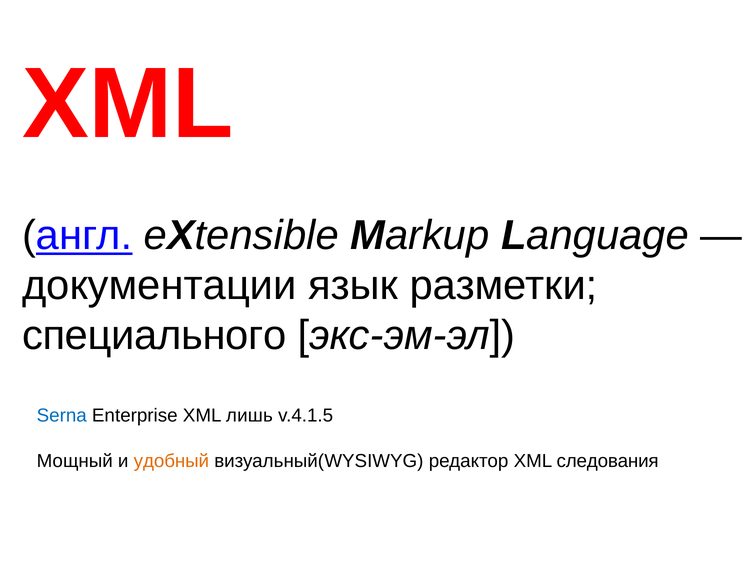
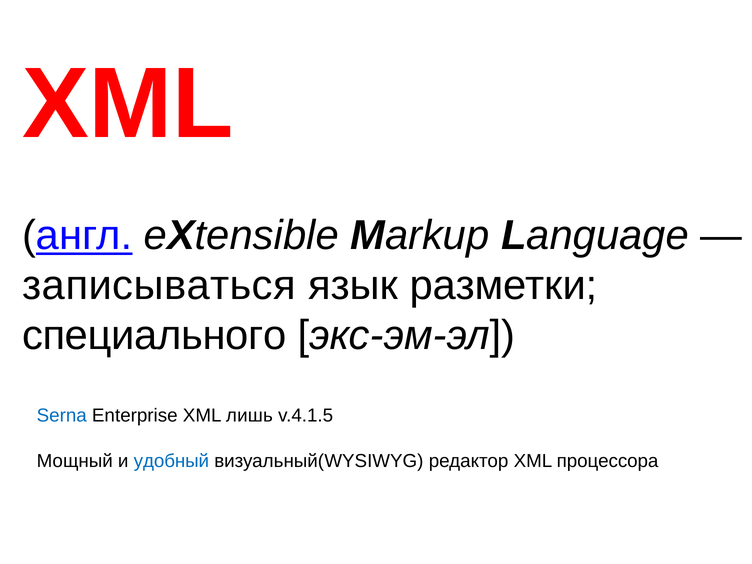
документации: документации -> записываться
удобный colour: orange -> blue
следования: следования -> процессора
